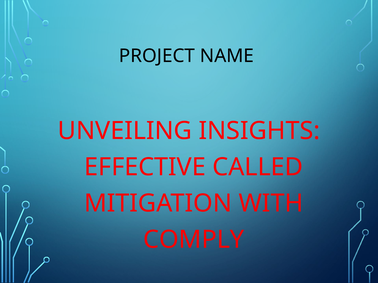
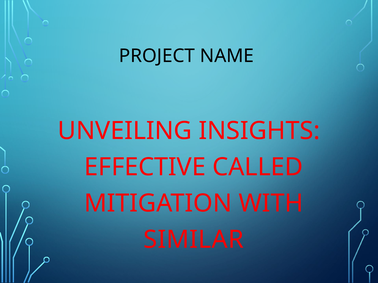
COMPLY: COMPLY -> SIMILAR
